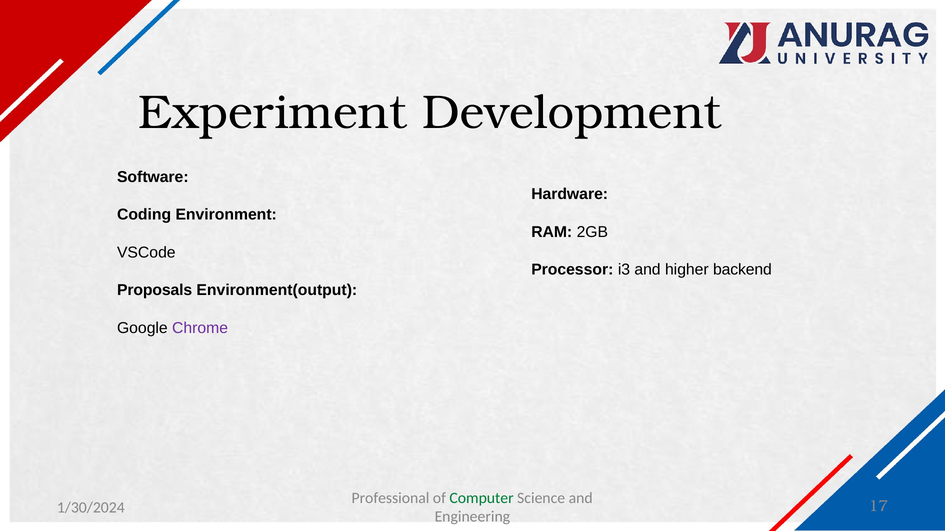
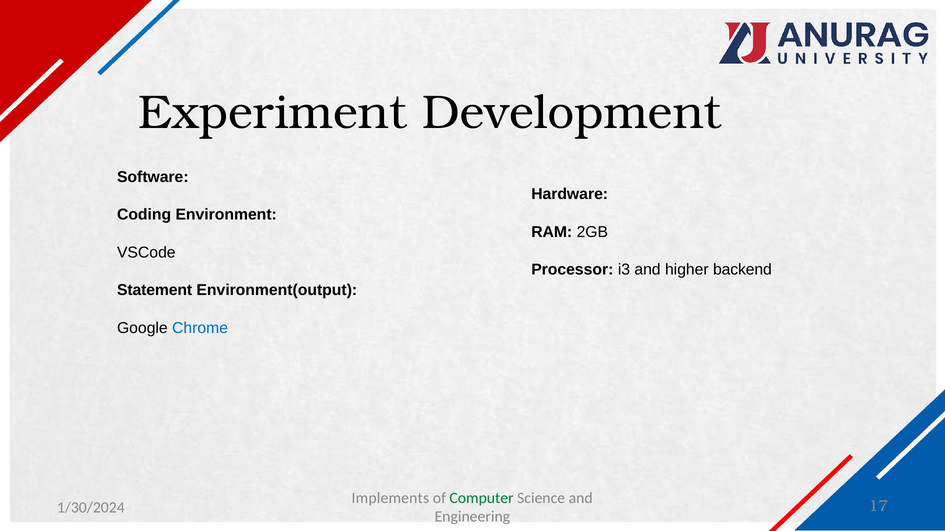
Proposals: Proposals -> Statement
Chrome colour: purple -> blue
Professional: Professional -> Implements
